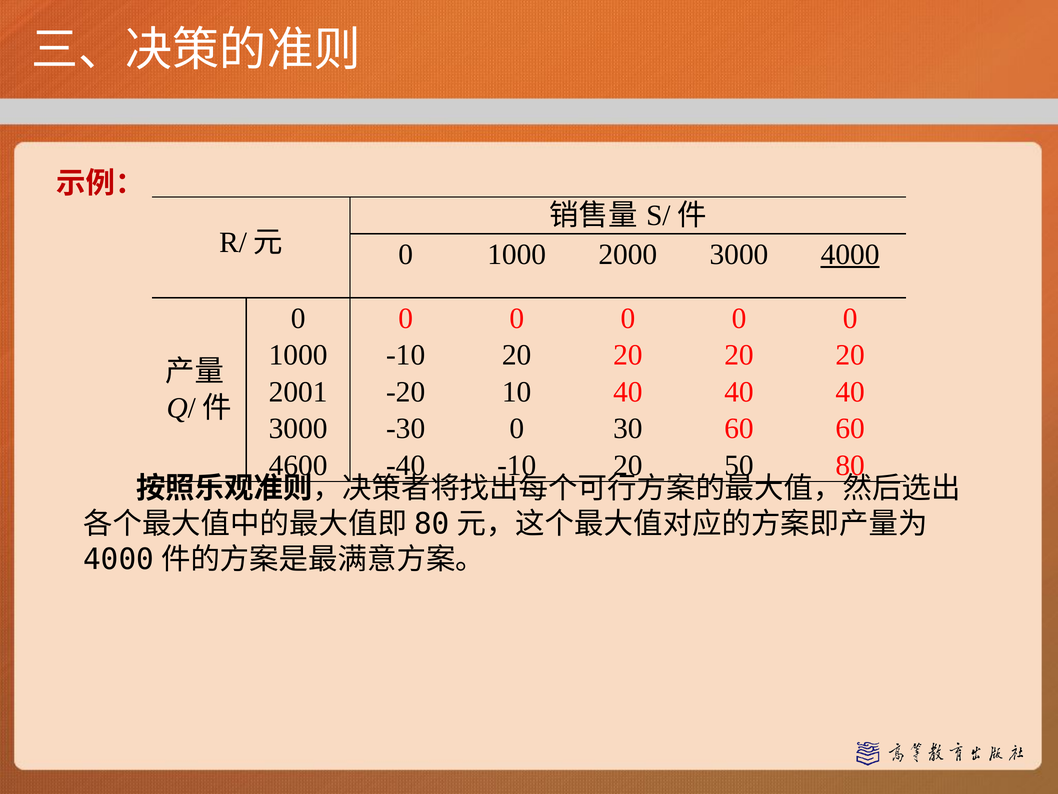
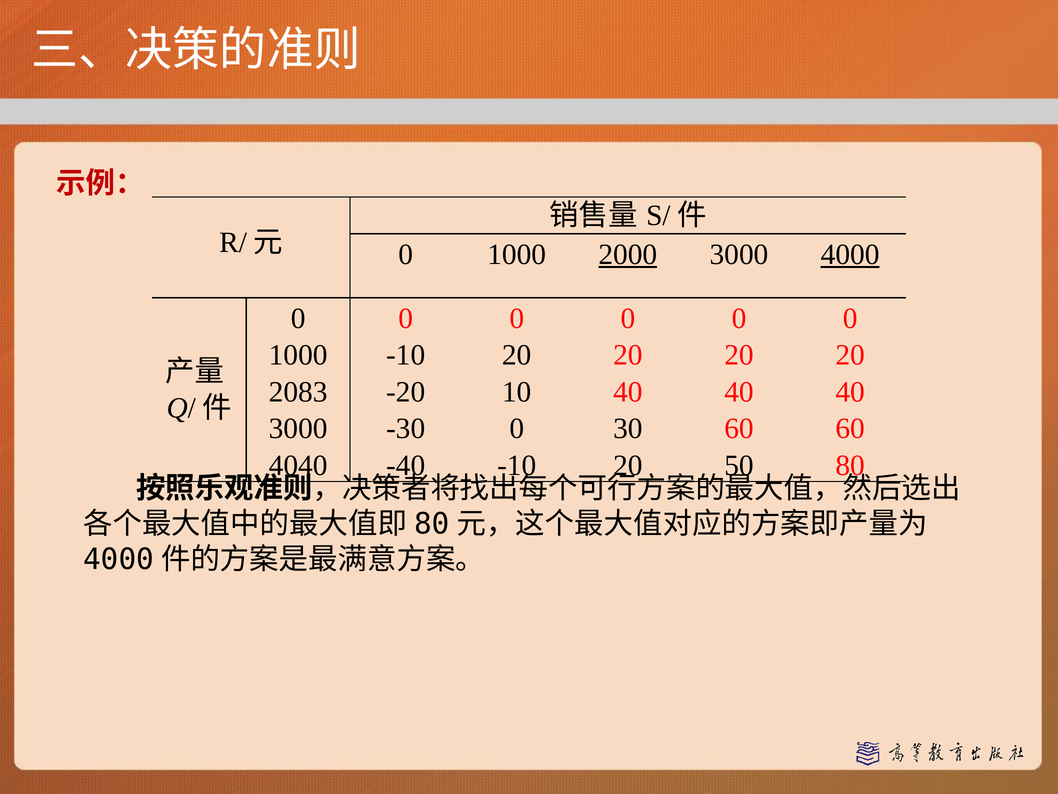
2000 underline: none -> present
2001: 2001 -> 2083
4600: 4600 -> 4040
